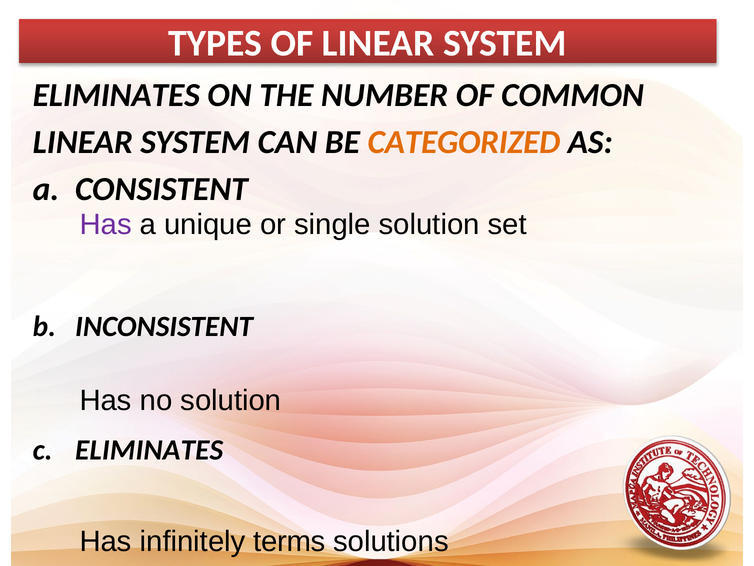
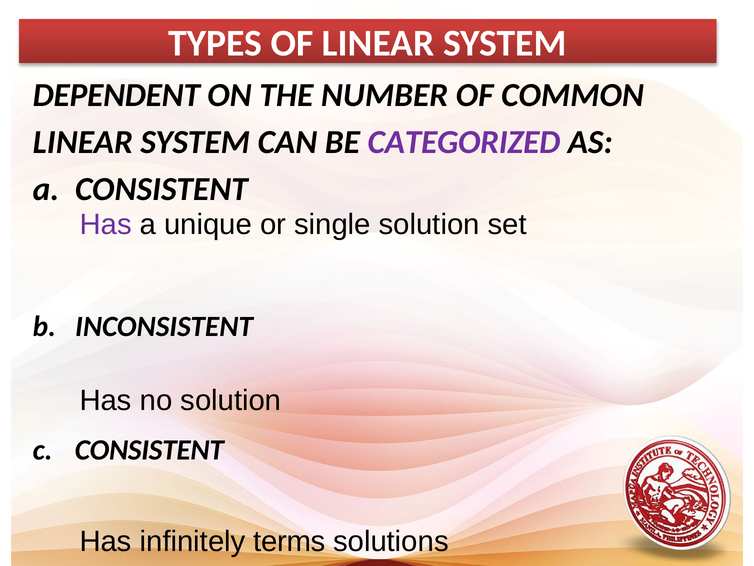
ELIMINATES at (116, 95): ELIMINATES -> DEPENDENT
CATEGORIZED colour: orange -> purple
ELIMINATES at (149, 450): ELIMINATES -> CONSISTENT
